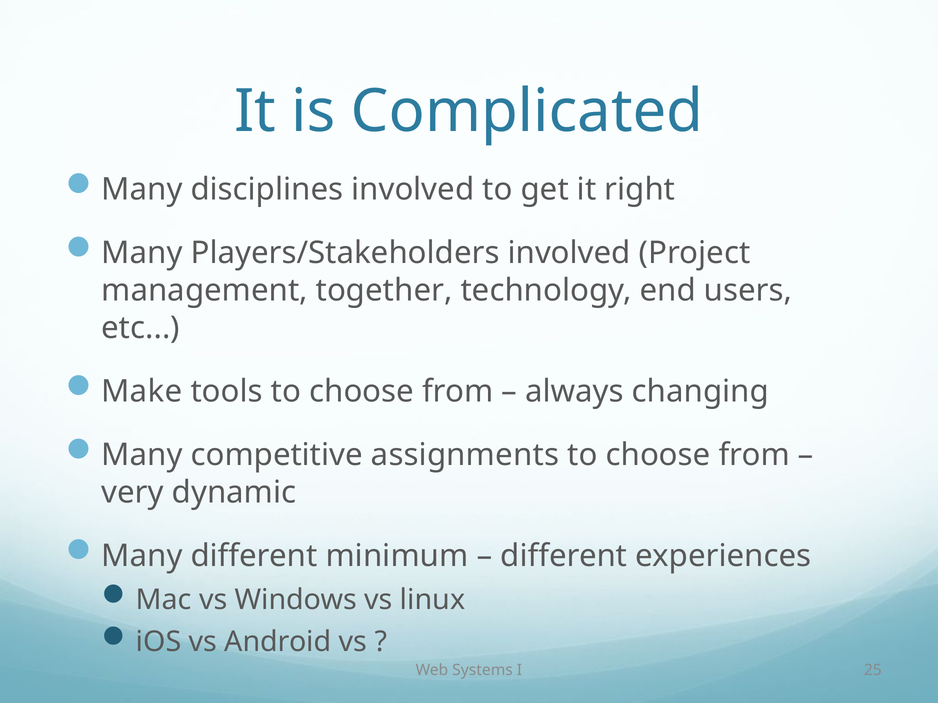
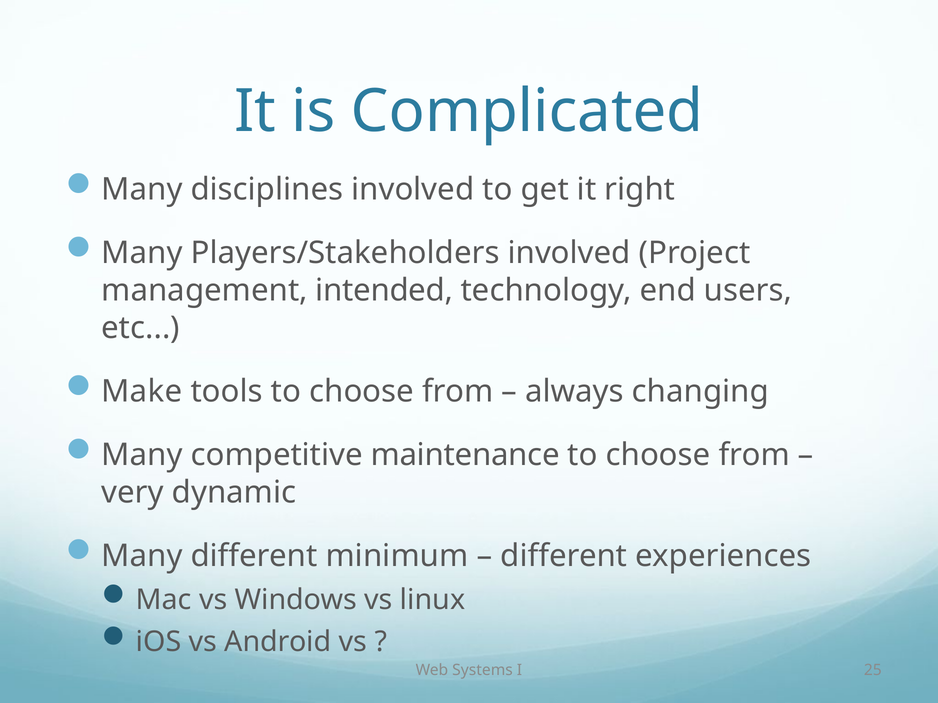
together: together -> intended
assignments: assignments -> maintenance
